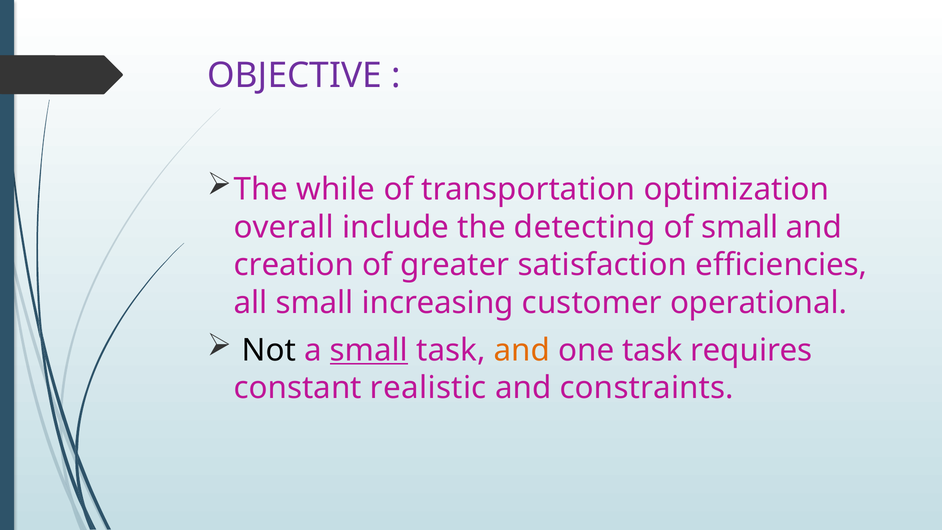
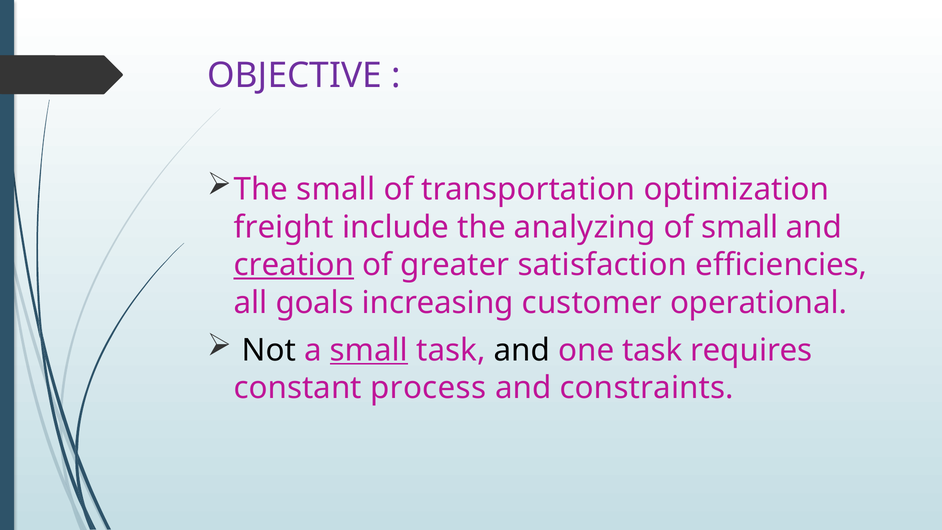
The while: while -> small
overall: overall -> freight
detecting: detecting -> analyzing
creation underline: none -> present
all small: small -> goals
and at (522, 350) colour: orange -> black
realistic: realistic -> process
